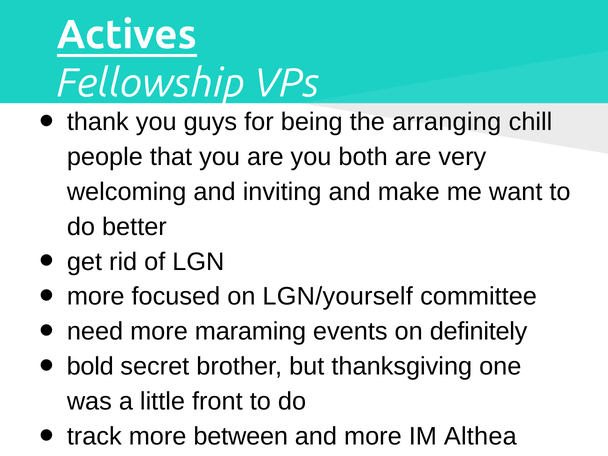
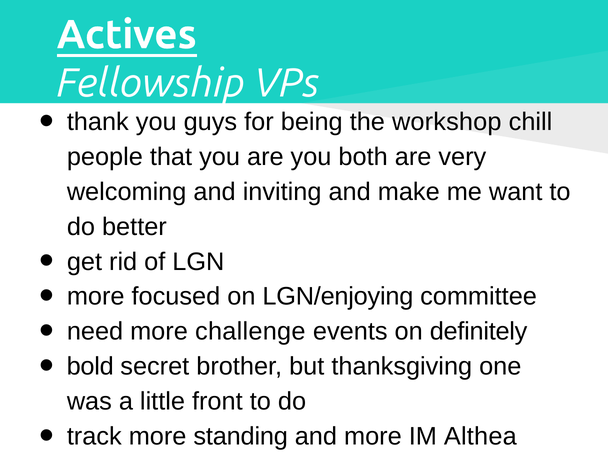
arranging: arranging -> workshop
LGN/yourself: LGN/yourself -> LGN/enjoying
maraming: maraming -> challenge
between: between -> standing
